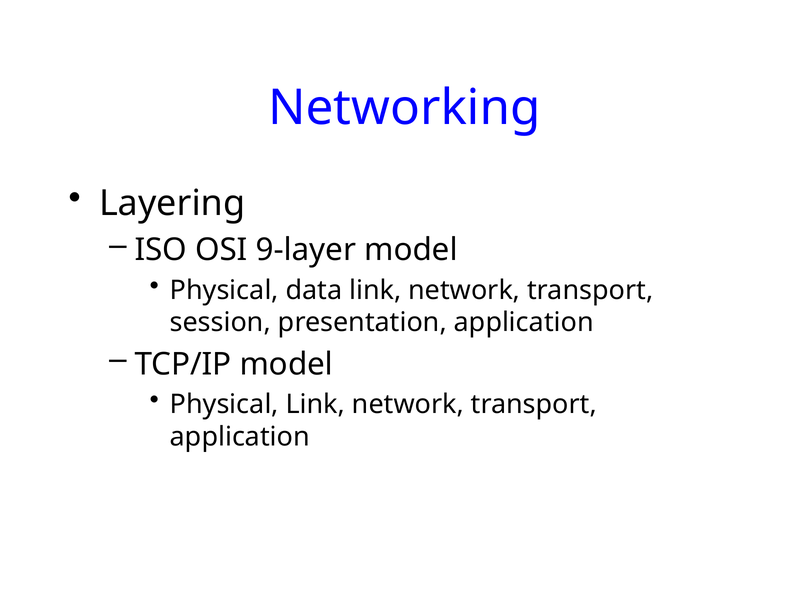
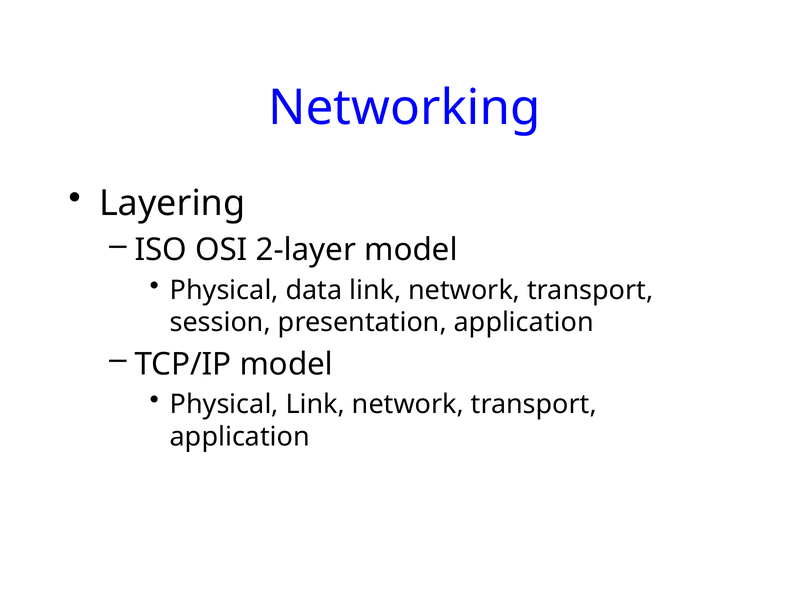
9-layer: 9-layer -> 2-layer
